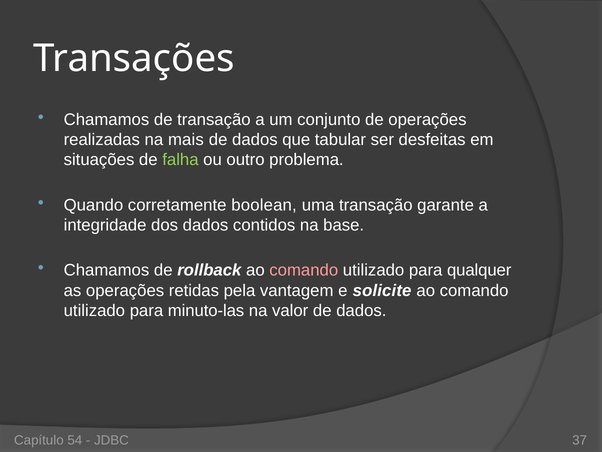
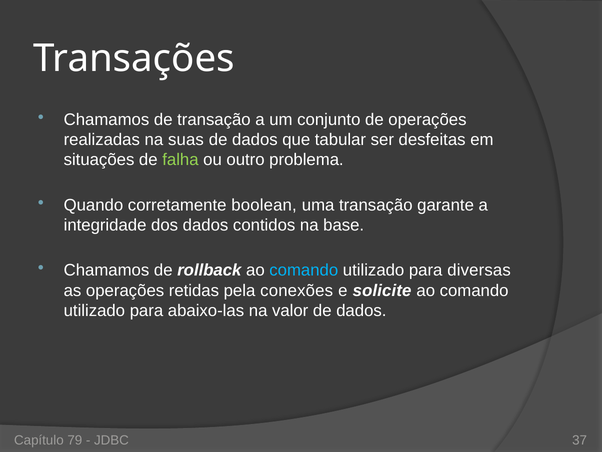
mais: mais -> suas
comando at (304, 270) colour: pink -> light blue
qualquer: qualquer -> diversas
vantagem: vantagem -> conexões
minuto-las: minuto-las -> abaixo-las
54: 54 -> 79
